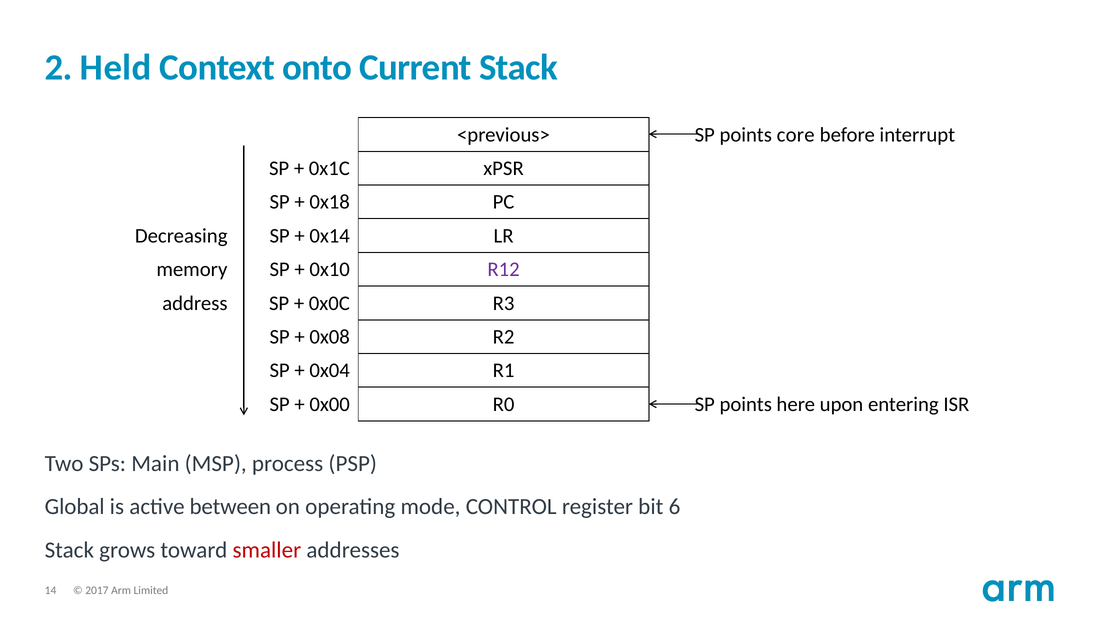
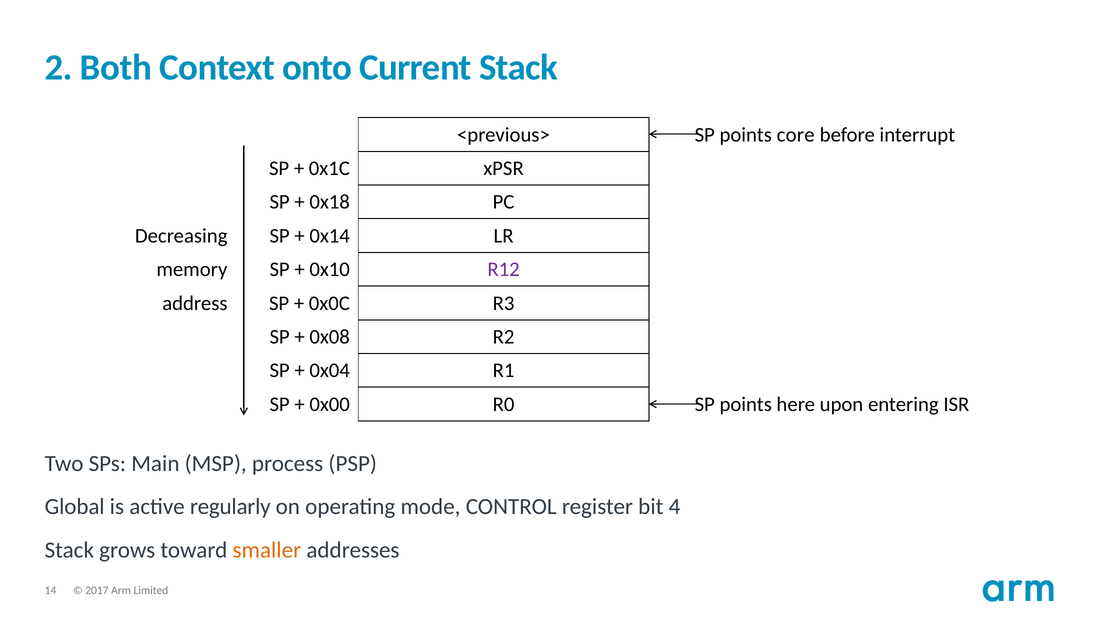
Held: Held -> Both
between: between -> regularly
6: 6 -> 4
smaller colour: red -> orange
